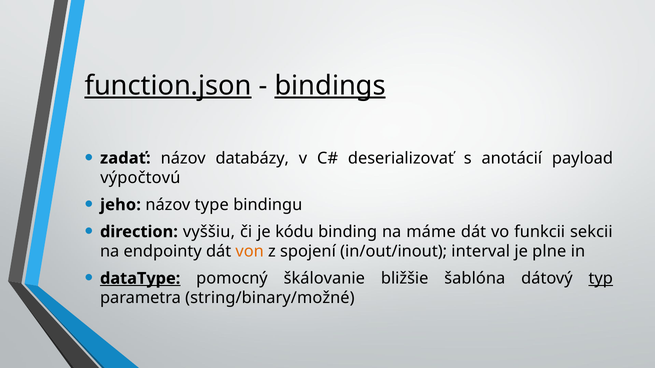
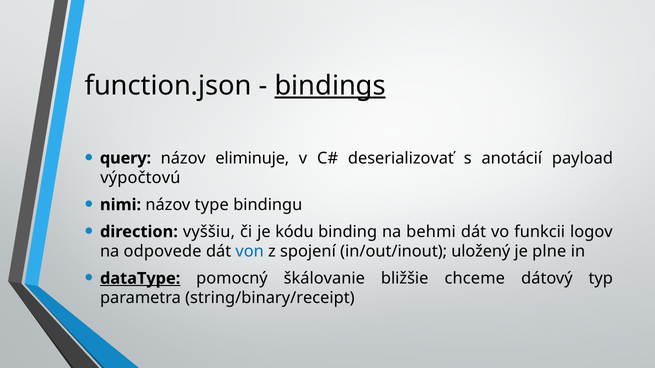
function.json underline: present -> none
zadať: zadať -> query
databázy: databázy -> eliminuje
jeho: jeho -> nimi
máme: máme -> behmi
sekcii: sekcii -> logov
endpointy: endpointy -> odpovede
von colour: orange -> blue
interval: interval -> uložený
šablóna: šablóna -> chceme
typ underline: present -> none
string/binary/možné: string/binary/možné -> string/binary/receipt
